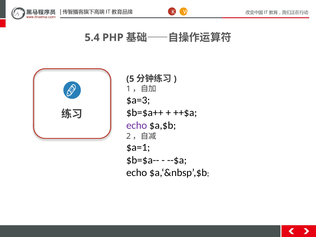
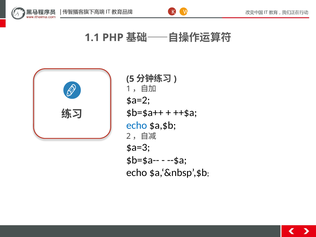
5.4: 5.4 -> 1.1
$a=3: $a=3 -> $a=2
echo at (137, 125) colour: purple -> blue
$a=1: $a=1 -> $a=3
